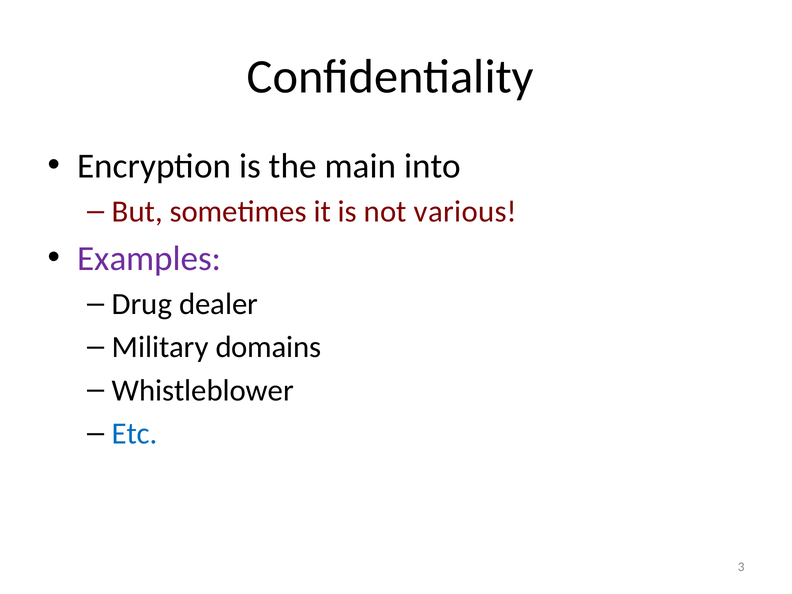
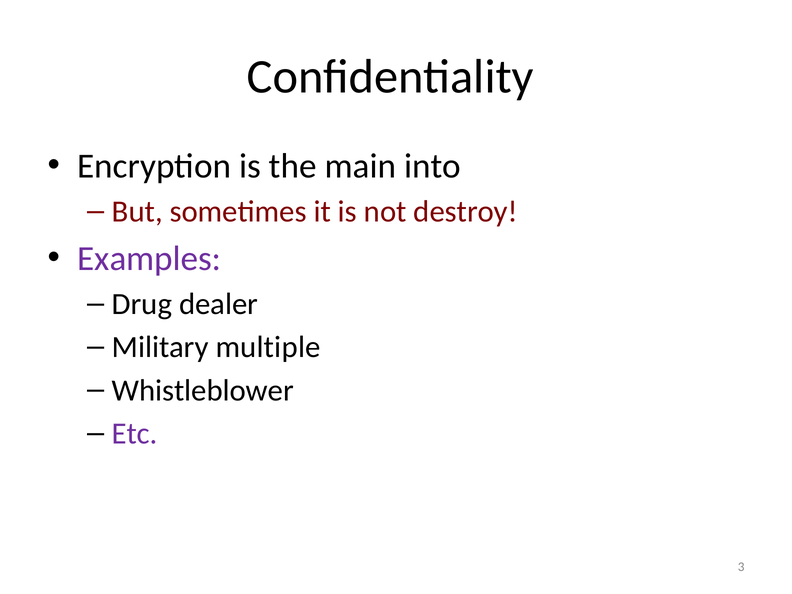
various: various -> destroy
domains: domains -> multiple
Etc colour: blue -> purple
